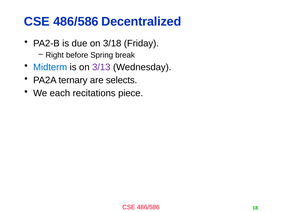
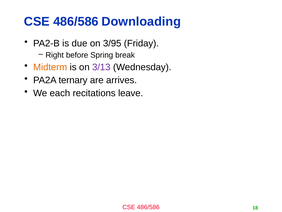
Decentralized: Decentralized -> Downloading
3/18: 3/18 -> 3/95
Midterm colour: blue -> orange
selects: selects -> arrives
piece: piece -> leave
